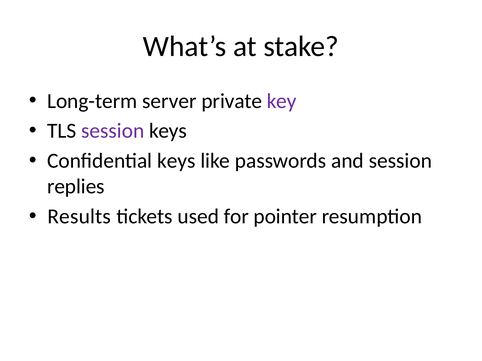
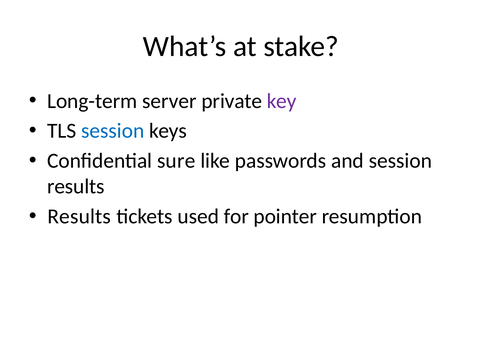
session at (113, 131) colour: purple -> blue
Confidential keys: keys -> sure
replies at (76, 187): replies -> results
